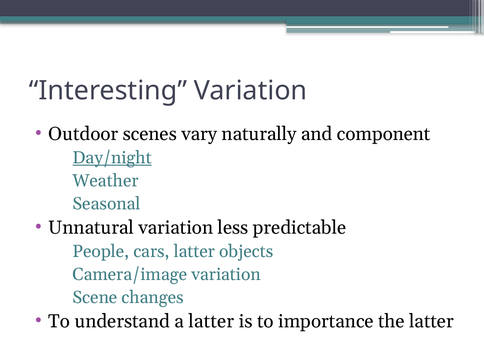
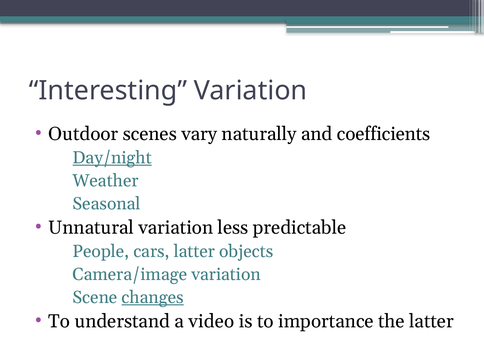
component: component -> coefficients
changes underline: none -> present
a latter: latter -> video
